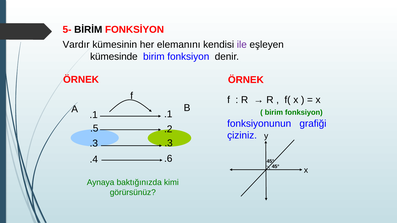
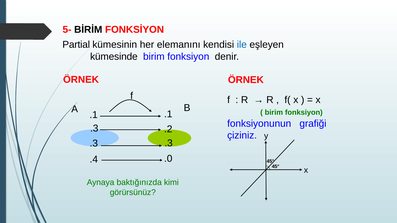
Vardır: Vardır -> Partial
ile colour: purple -> blue
.5 at (94, 129): .5 -> .3
.6: .6 -> .0
